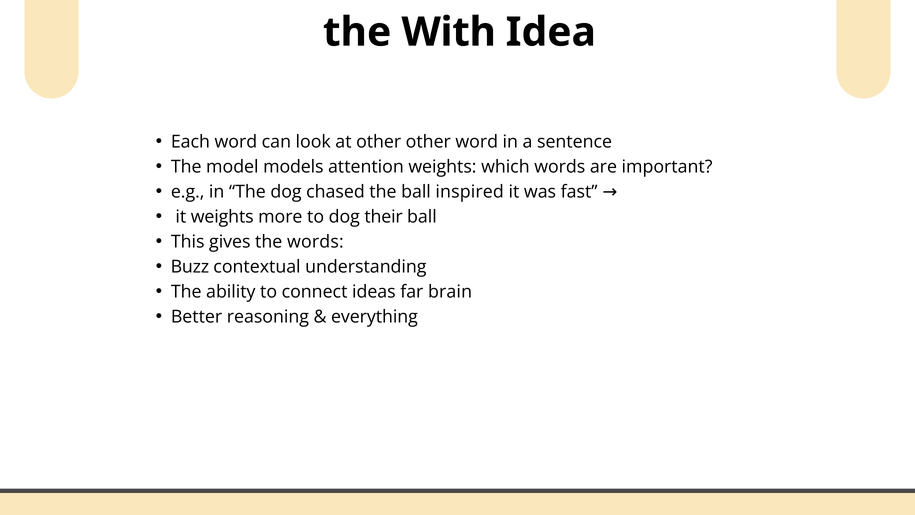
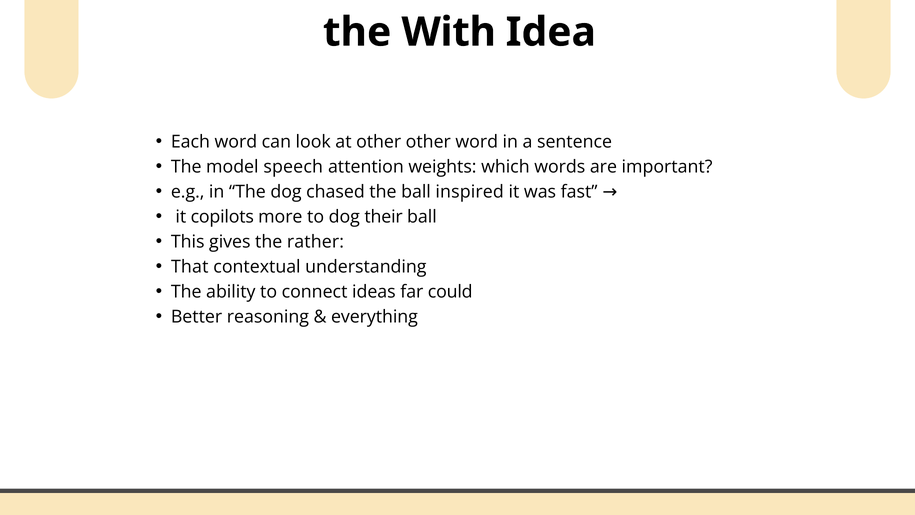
models: models -> speech
it weights: weights -> copilots
the words: words -> rather
Buzz: Buzz -> That
brain: brain -> could
